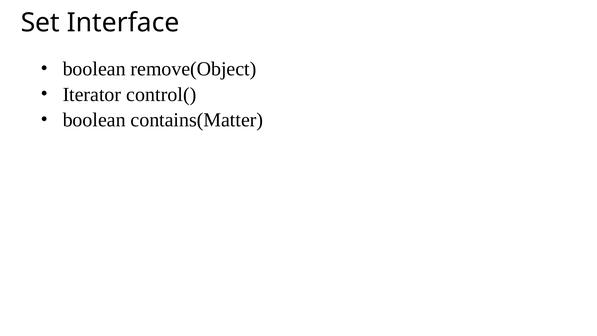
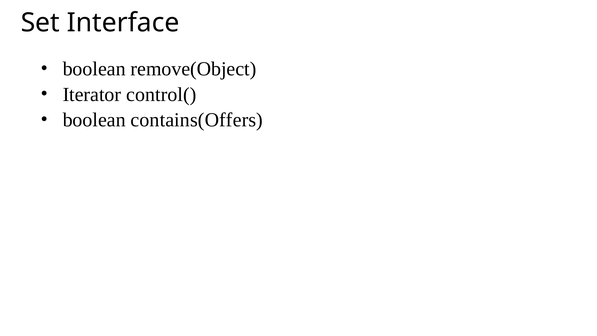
contains(Matter: contains(Matter -> contains(Offers
